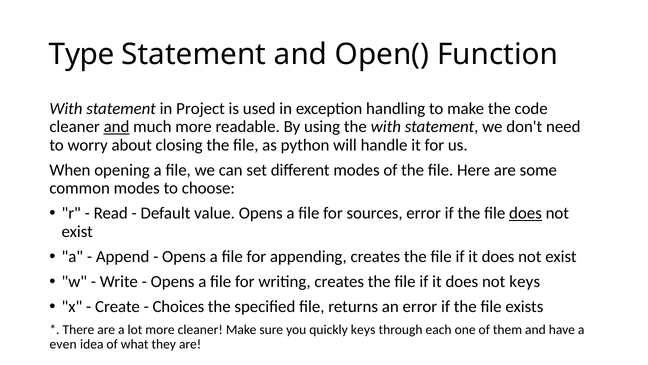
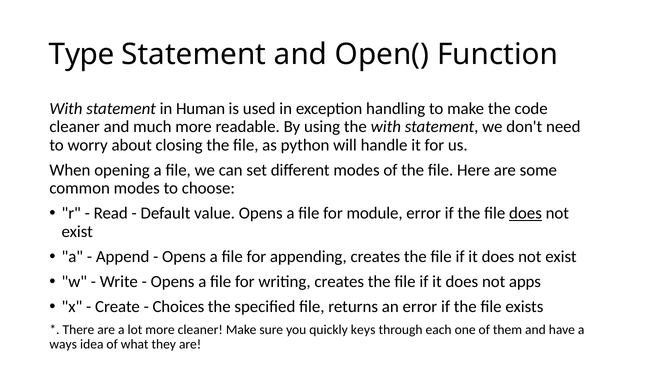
Project: Project -> Human
and at (117, 127) underline: present -> none
sources: sources -> module
not keys: keys -> apps
even: even -> ways
